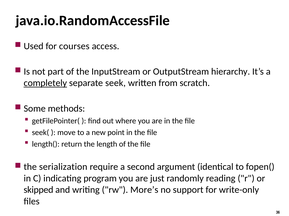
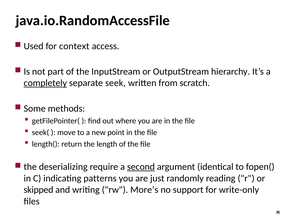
courses: courses -> context
serialization: serialization -> deserializing
second underline: none -> present
program: program -> patterns
